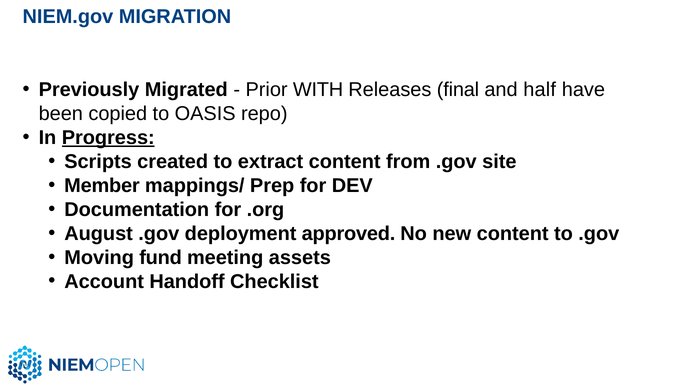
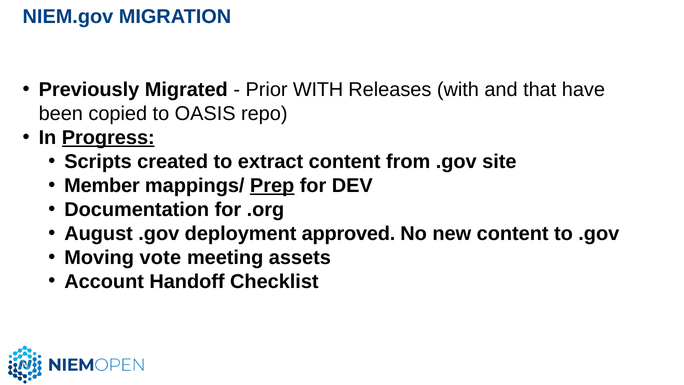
Releases final: final -> with
half: half -> that
Prep underline: none -> present
fund: fund -> vote
